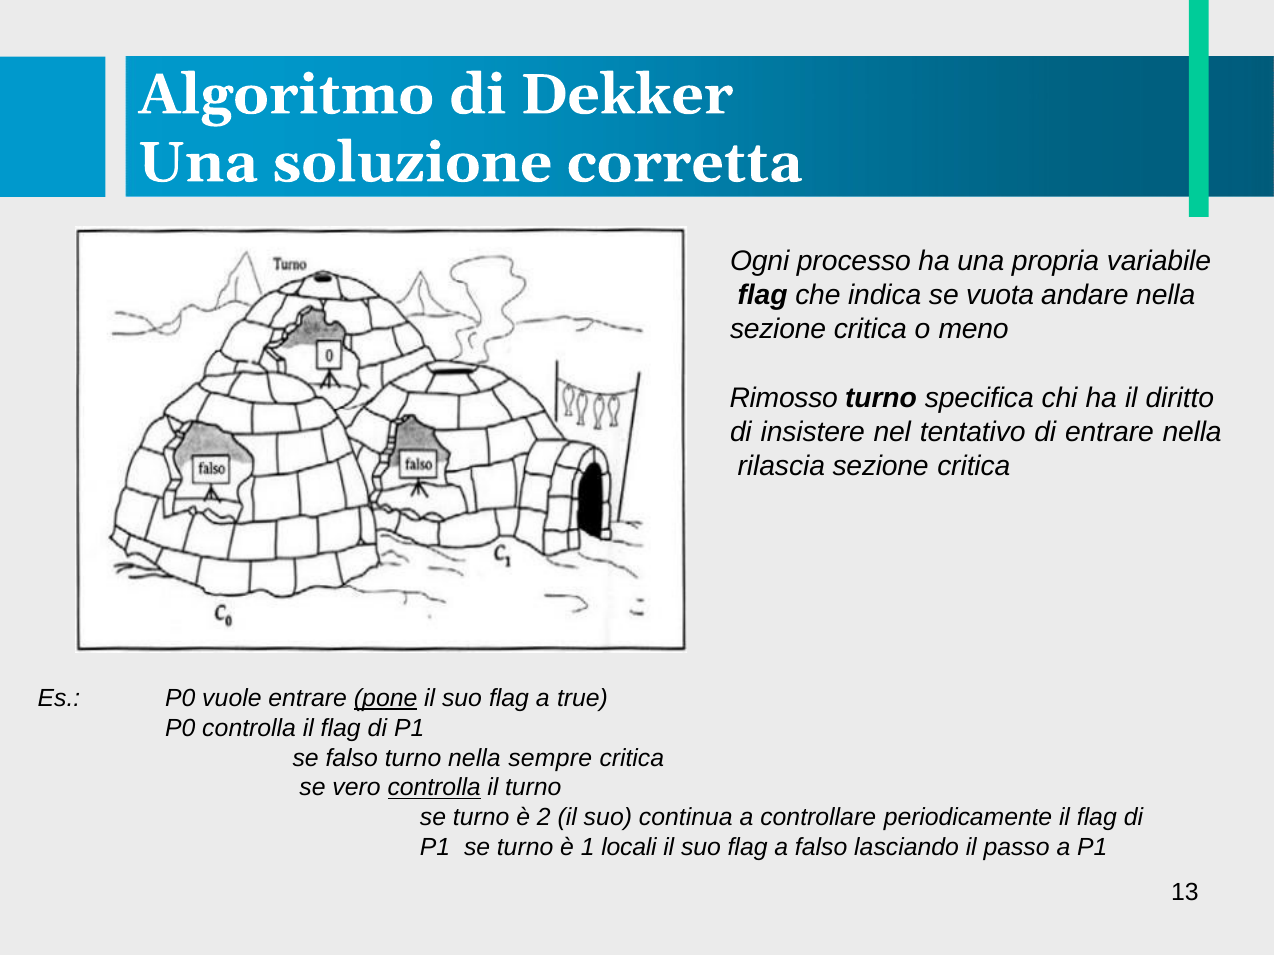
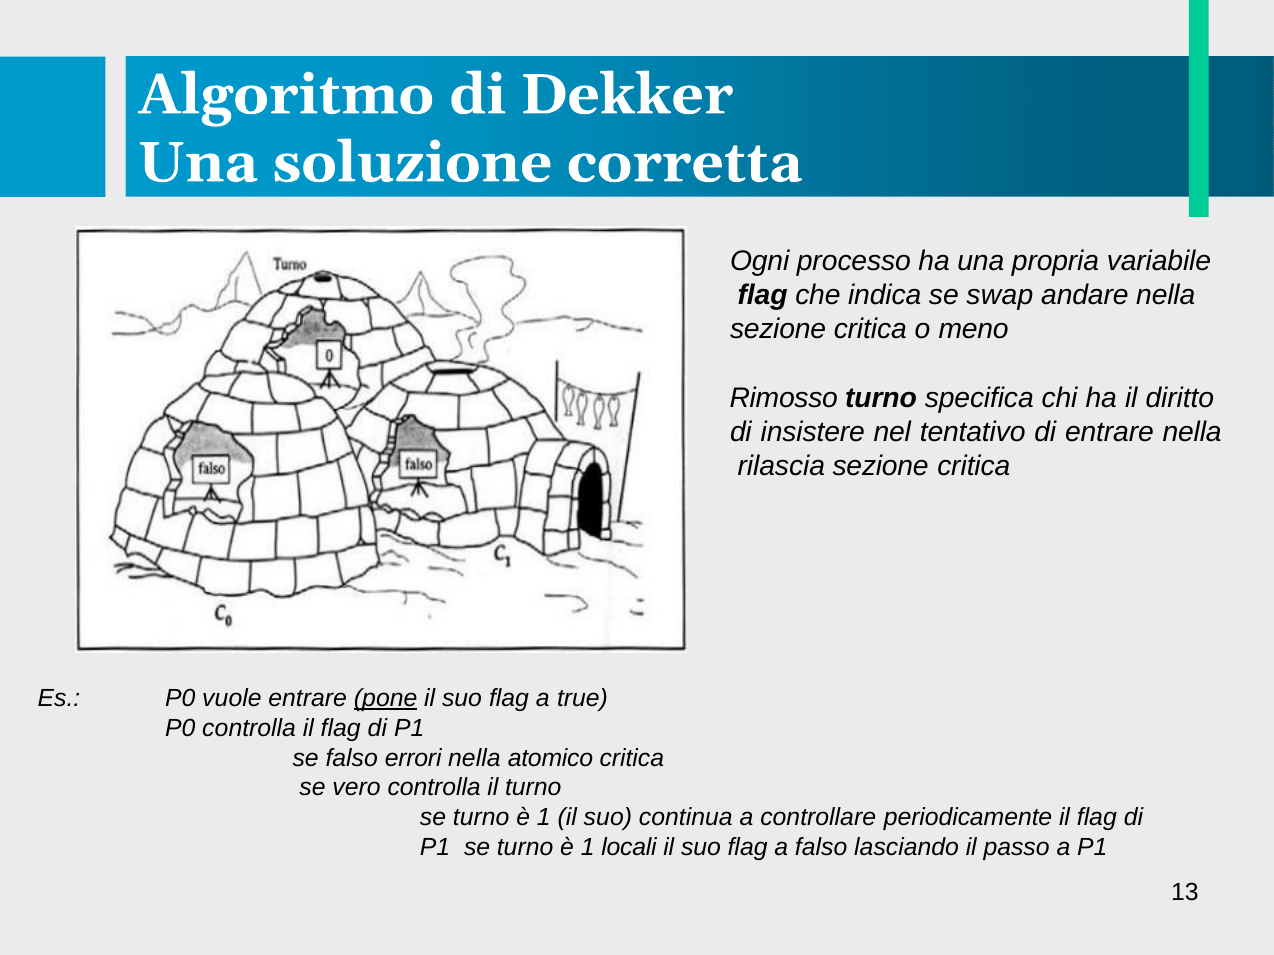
vuota: vuota -> swap
falso turno: turno -> errori
sempre: sempre -> atomico
controlla at (434, 788) underline: present -> none
2 at (544, 818): 2 -> 1
